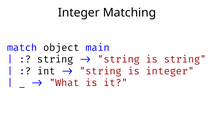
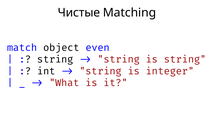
Integer at (79, 13): Integer -> Чистые
main: main -> even
